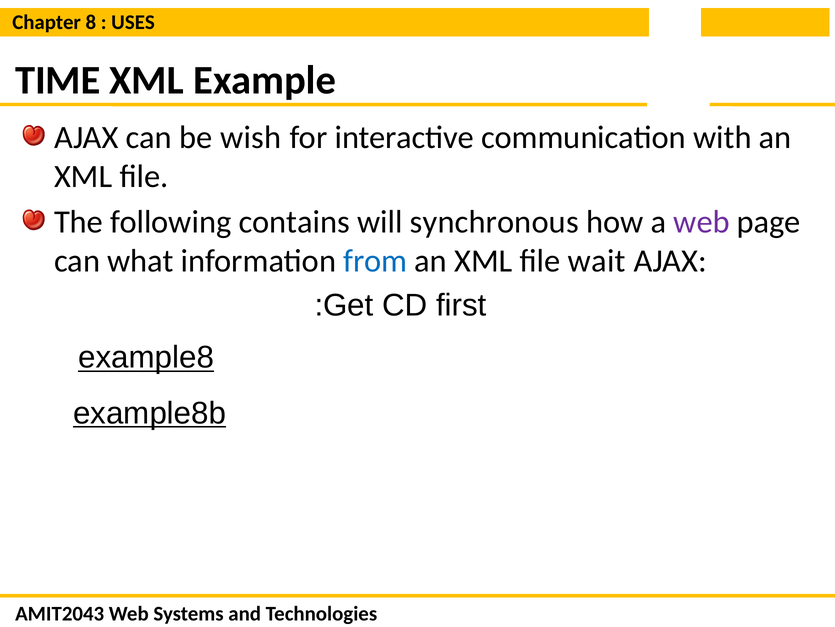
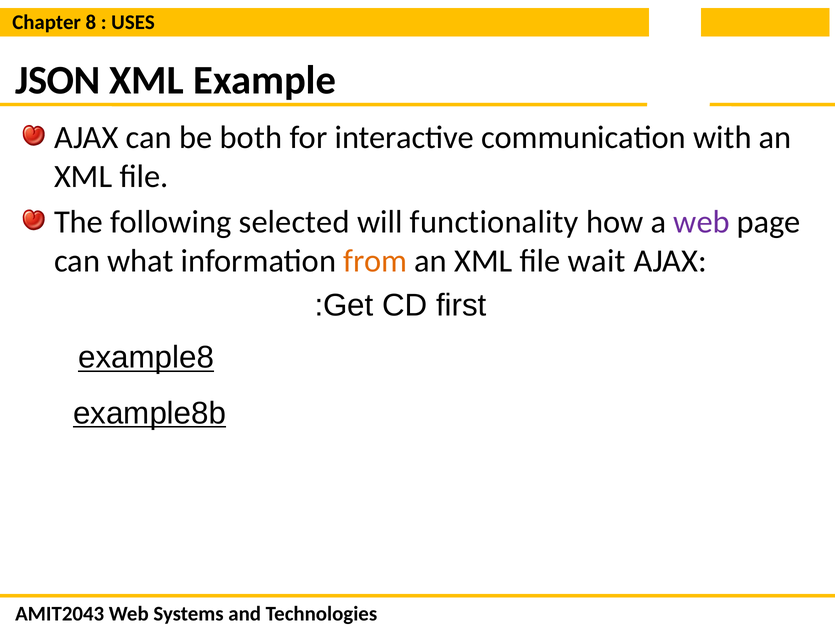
TIME: TIME -> JSON
wish: wish -> both
contains: contains -> selected
synchronous: synchronous -> functionality
from colour: blue -> orange
